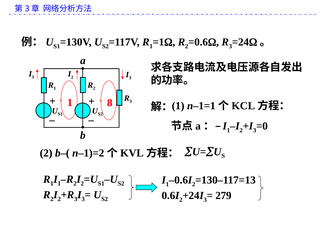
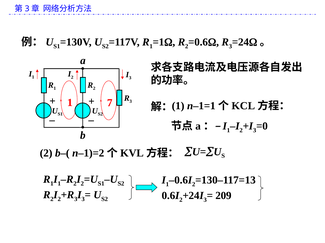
8: 8 -> 7
279: 279 -> 209
